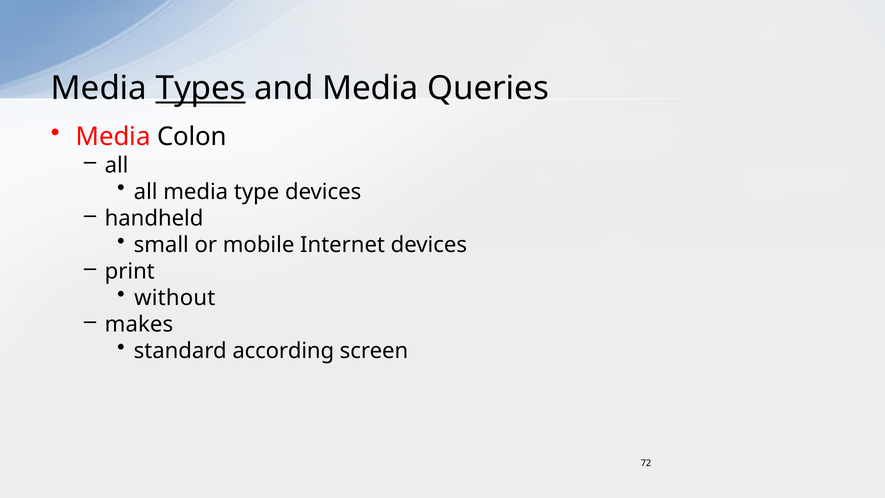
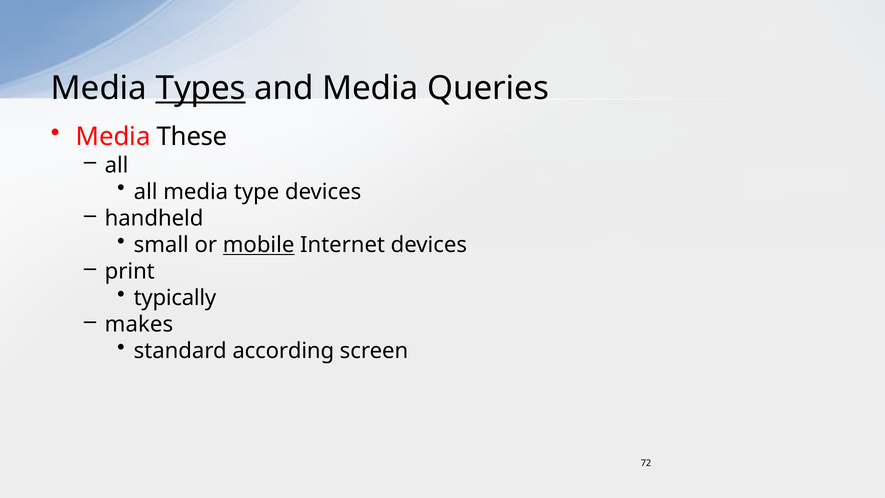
Colon: Colon -> These
mobile underline: none -> present
without: without -> typically
